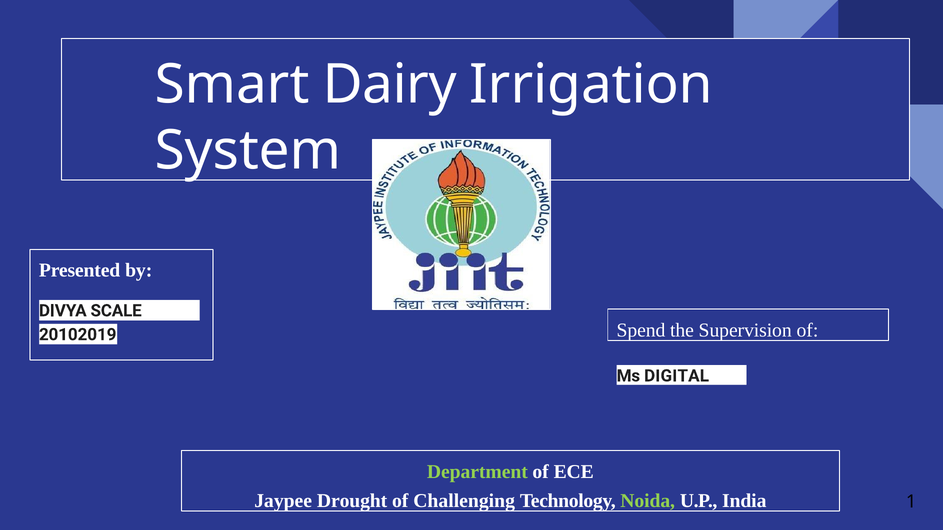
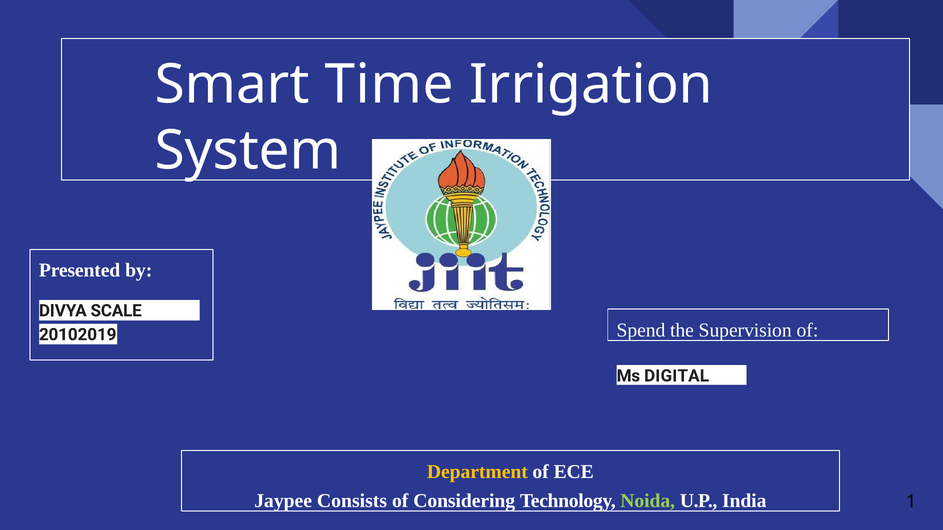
Dairy: Dairy -> Time
Department colour: light green -> yellow
Drought: Drought -> Consists
Challenging: Challenging -> Considering
